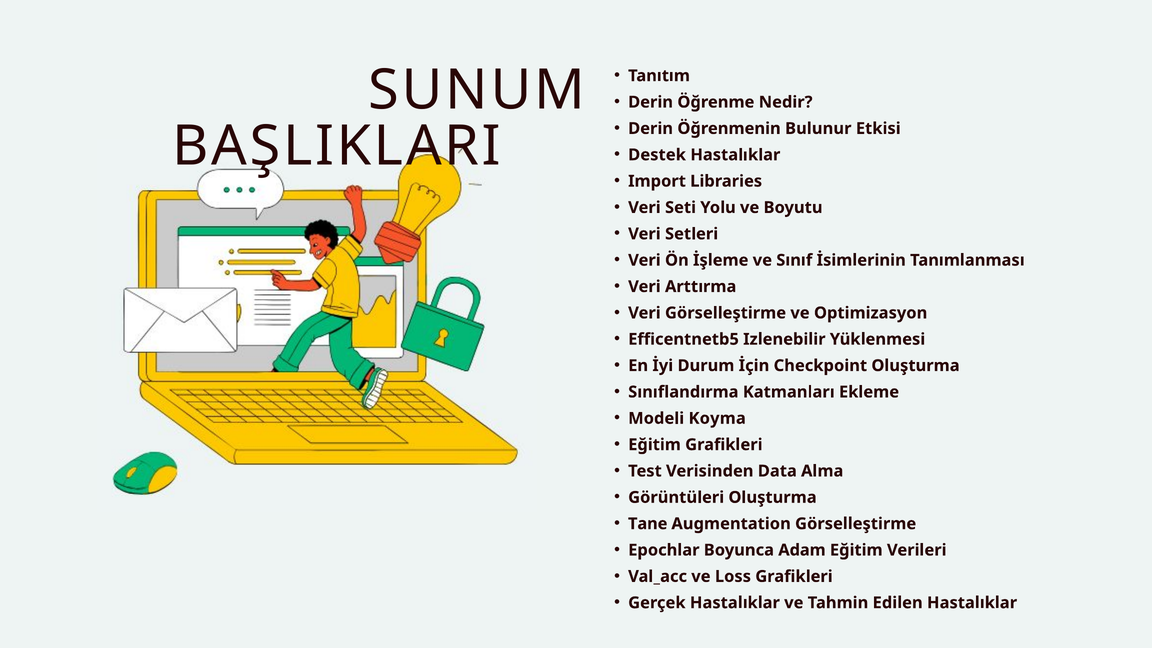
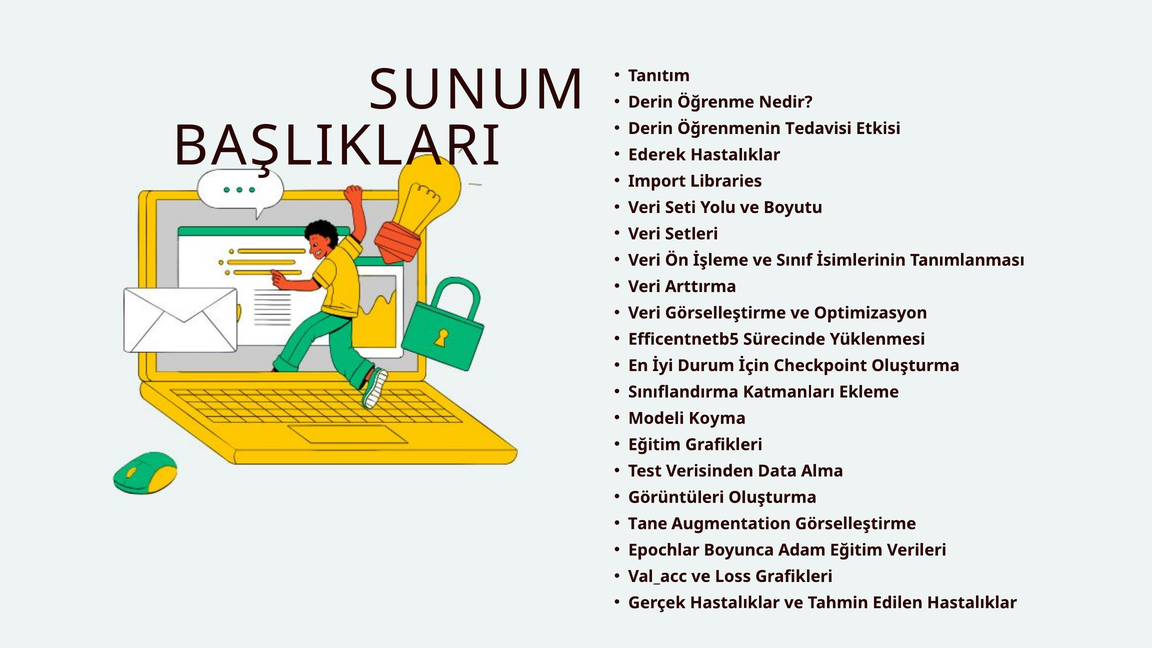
Bulunur: Bulunur -> Tedavisi
Destek: Destek -> Ederek
Izlenebilir: Izlenebilir -> Sürecinde
